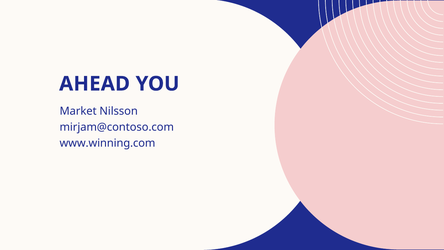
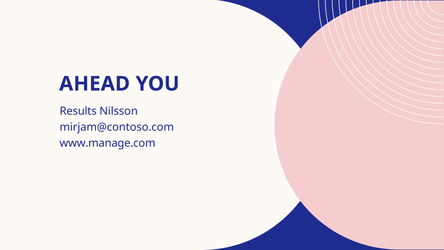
Market: Market -> Results
www.winning.com: www.winning.com -> www.manage.com
